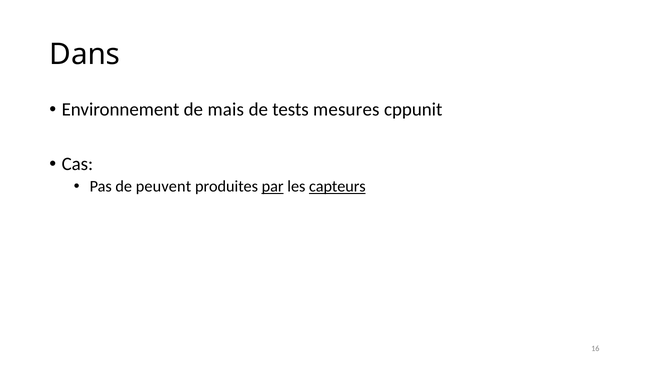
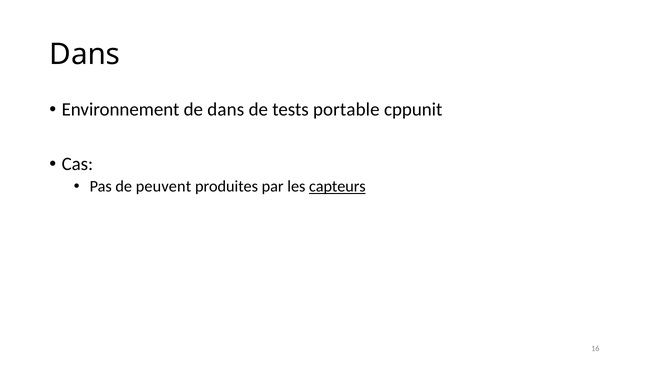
de mais: mais -> dans
mesures: mesures -> portable
par underline: present -> none
